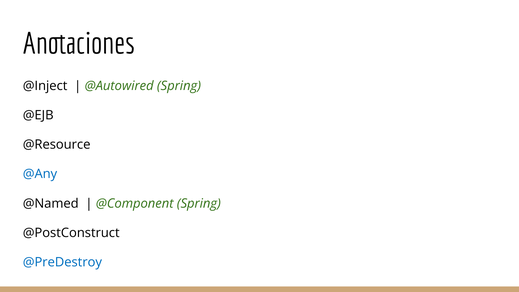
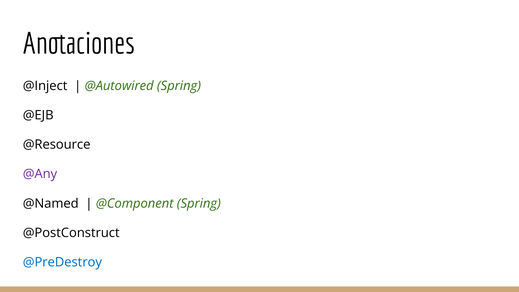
@Any colour: blue -> purple
